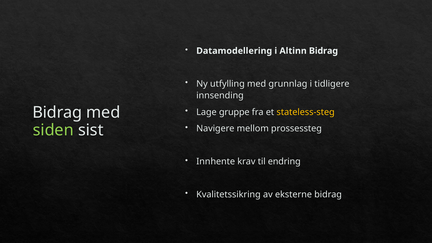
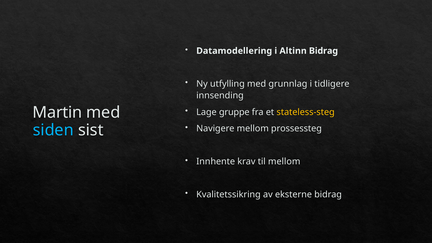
Bidrag at (57, 113): Bidrag -> Martin
siden colour: light green -> light blue
til endring: endring -> mellom
